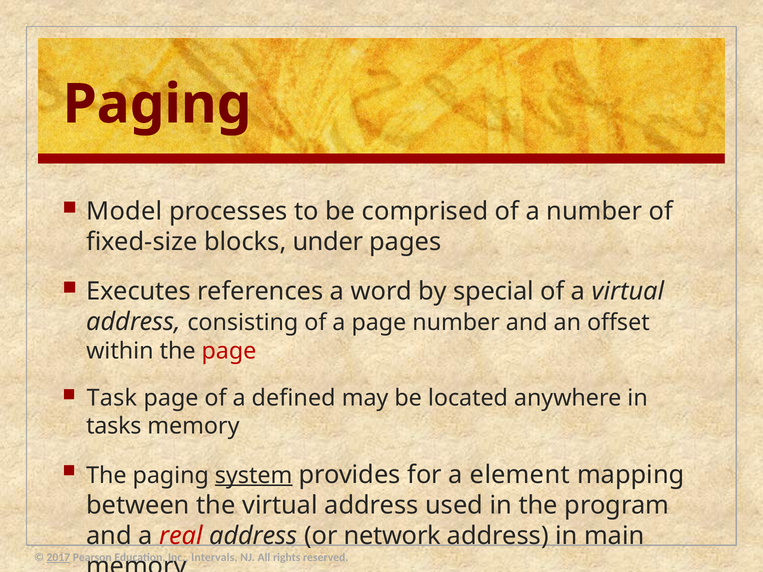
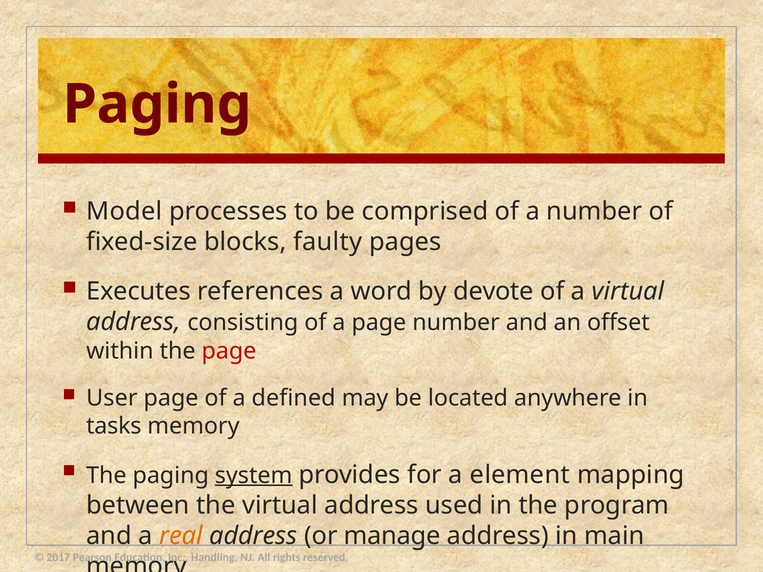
under: under -> faulty
special: special -> devote
Task: Task -> User
real colour: red -> orange
network: network -> manage
2017 underline: present -> none
Intervals: Intervals -> Handling
